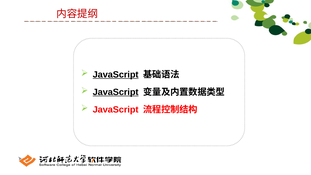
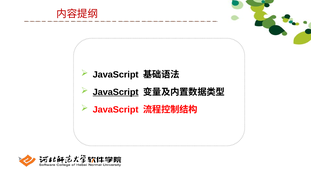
JavaScript at (116, 75) underline: present -> none
